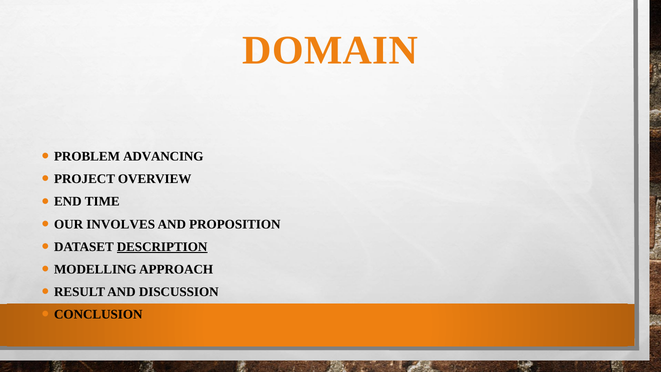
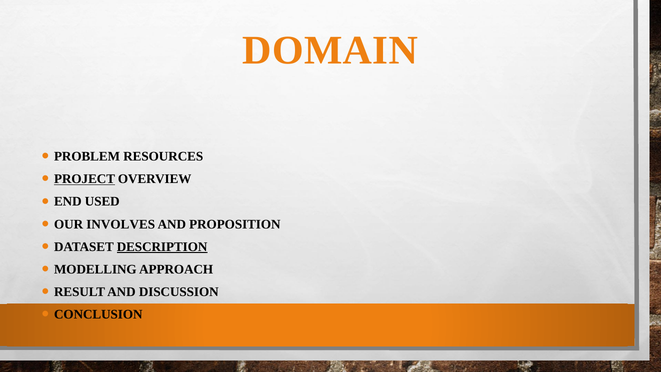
ADVANCING: ADVANCING -> RESOURCES
PROJECT underline: none -> present
TIME: TIME -> USED
